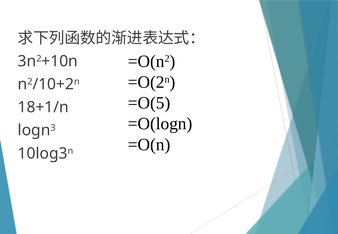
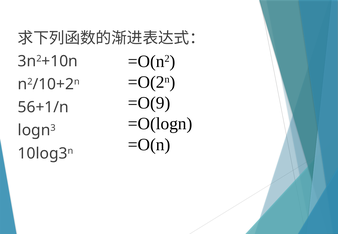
=O(5: =O(5 -> =O(9
18+1/n: 18+1/n -> 56+1/n
